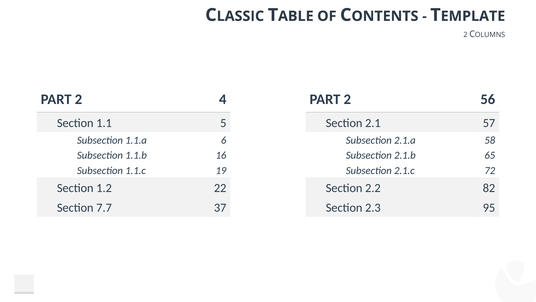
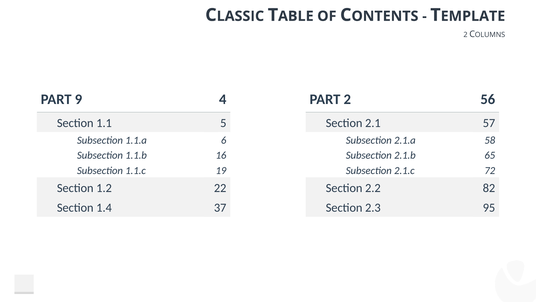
2 at (78, 99): 2 -> 9
7.7: 7.7 -> 1.4
